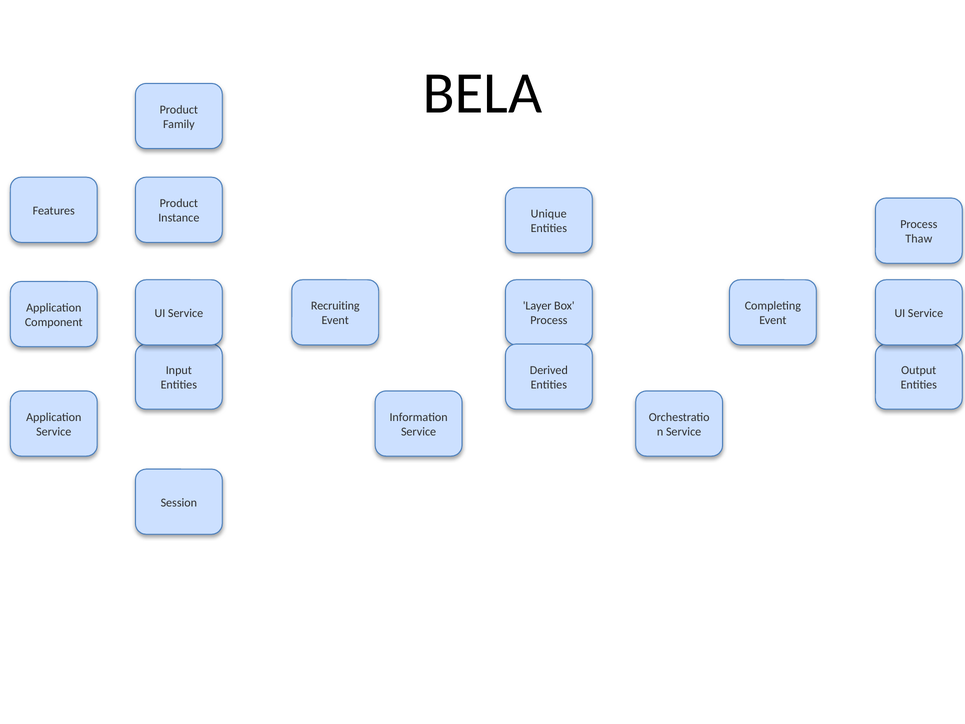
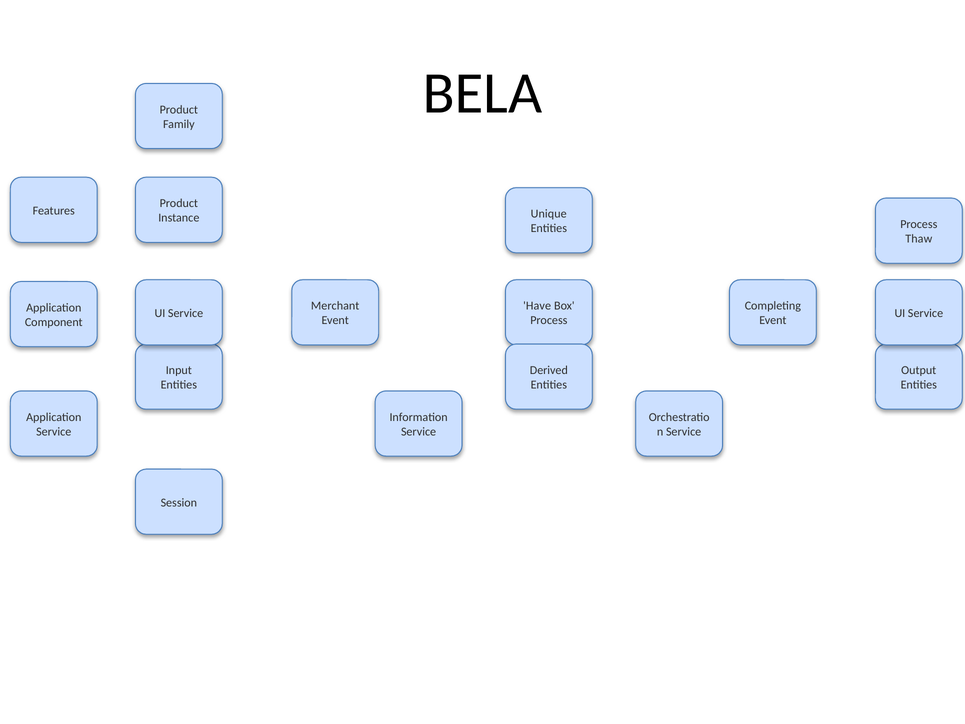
Recruiting: Recruiting -> Merchant
Layer: Layer -> Have
